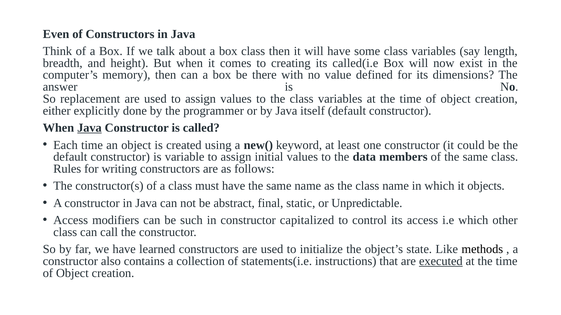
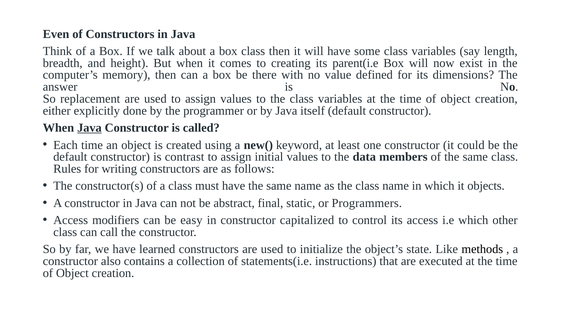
called(i.e: called(i.e -> parent(i.e
variable: variable -> contrast
Unpredictable: Unpredictable -> Programmers
such: such -> easy
executed underline: present -> none
